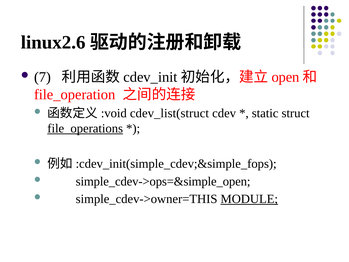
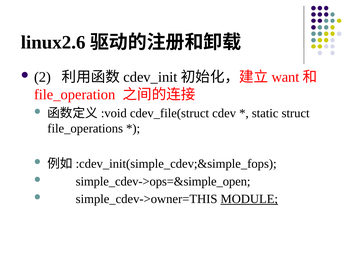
7: 7 -> 2
open: open -> want
cdev_list(struct: cdev_list(struct -> cdev_file(struct
file_operations underline: present -> none
